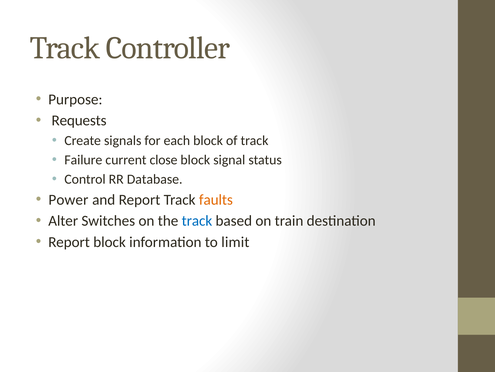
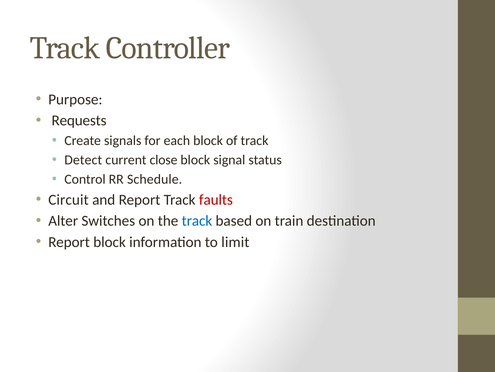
Failure: Failure -> Detect
Database: Database -> Schedule
Power: Power -> Circuit
faults colour: orange -> red
